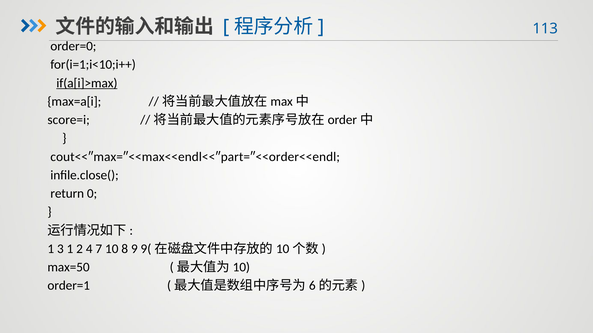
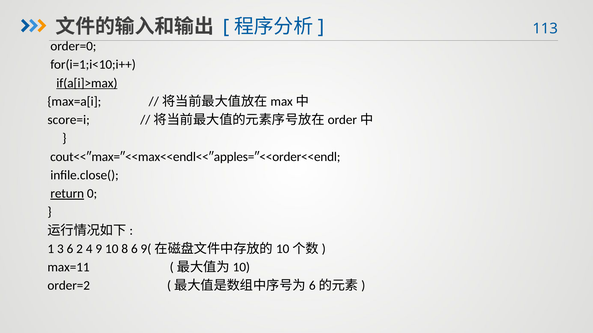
cout<<″max=″<<max<<endl<<″part=″<<order<<endl: cout<<″max=″<<max<<endl<<″part=″<<order<<endl -> cout<<″max=″<<max<<endl<<″apples=″<<order<<endl
return underline: none -> present
3 1: 1 -> 6
7: 7 -> 9
8 9: 9 -> 6
max=50: max=50 -> max=11
order=1: order=1 -> order=2
